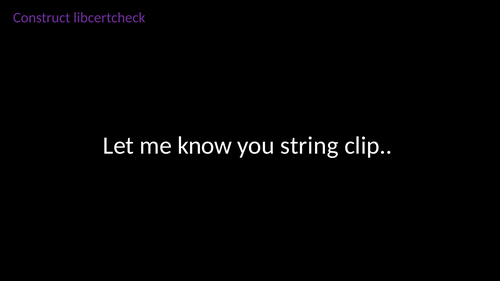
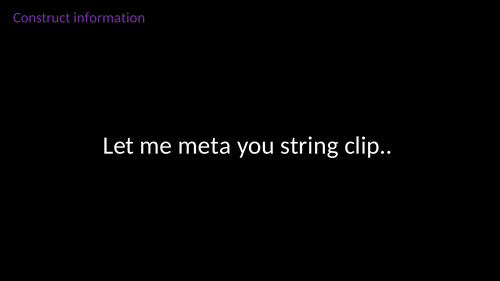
libcertcheck: libcertcheck -> information
know: know -> meta
